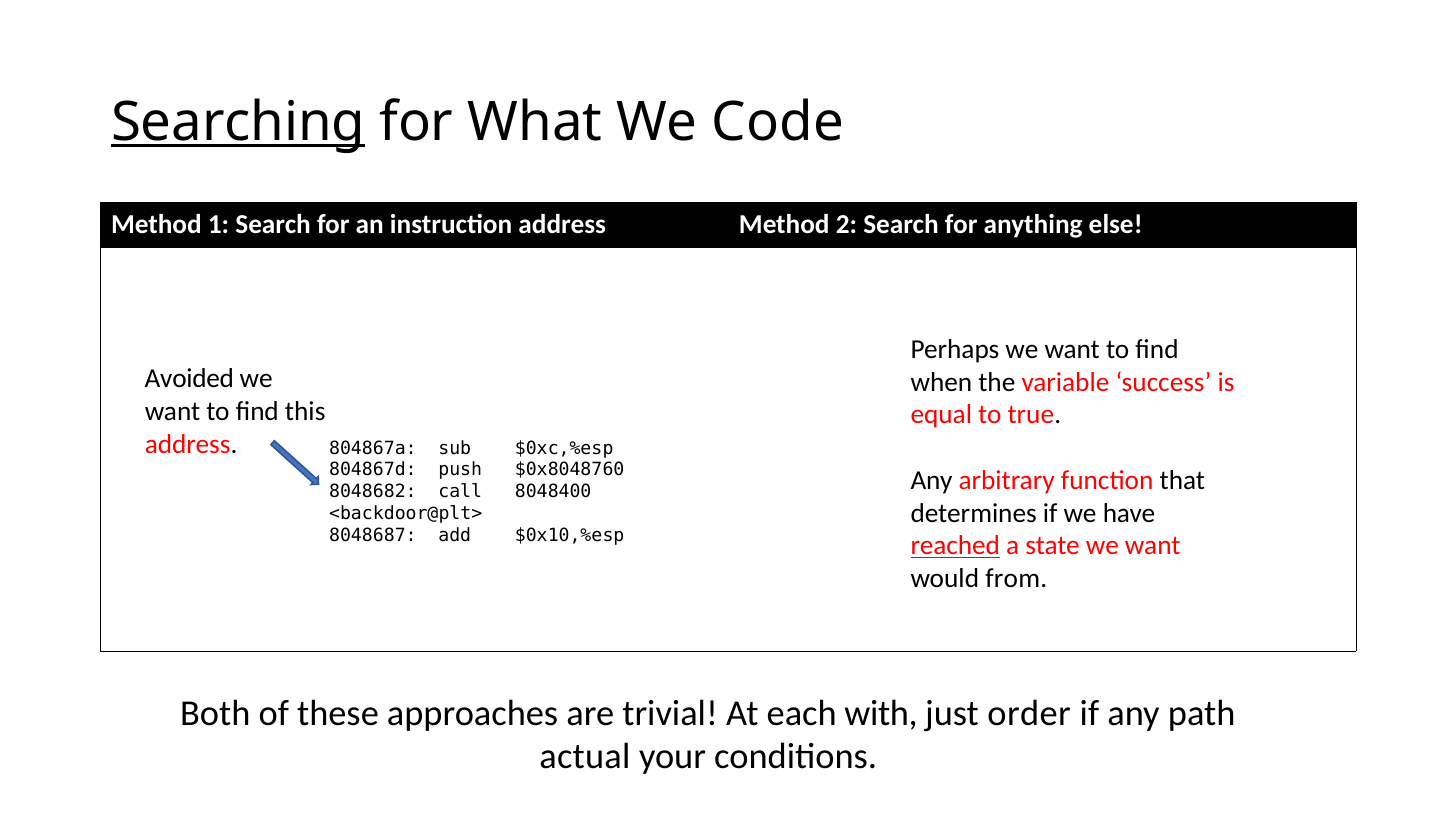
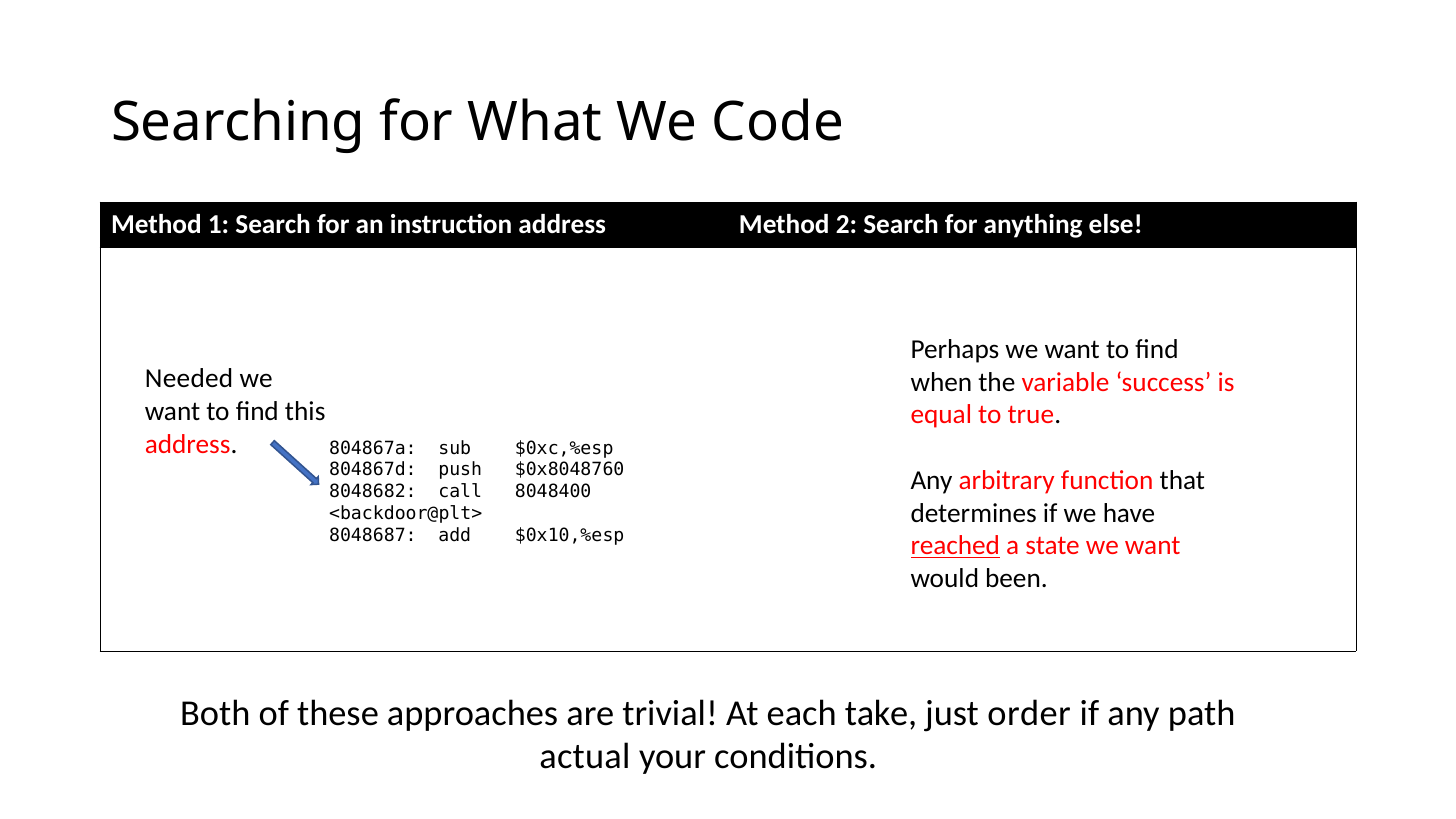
Searching underline: present -> none
Avoided: Avoided -> Needed
from: from -> been
with: with -> take
